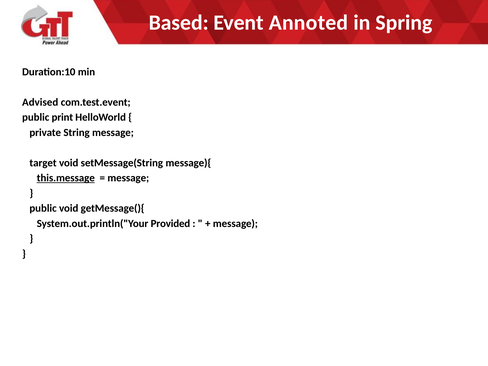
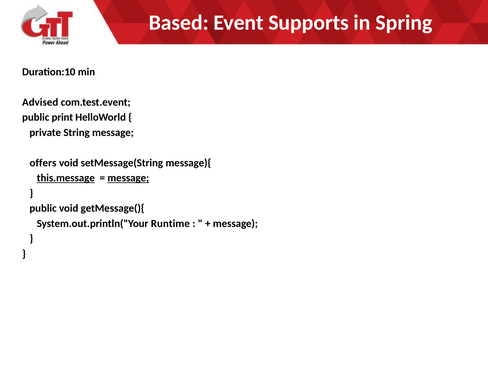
Annoted: Annoted -> Supports
target: target -> offers
message at (128, 178) underline: none -> present
Provided: Provided -> Runtime
